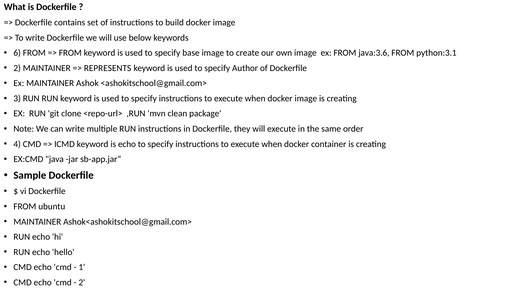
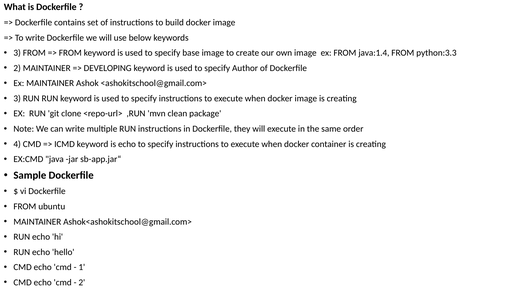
6 at (17, 53): 6 -> 3
java:3.6: java:3.6 -> java:1.4
python:3.1: python:3.1 -> python:3.3
REPRESENTS: REPRESENTS -> DEVELOPING
